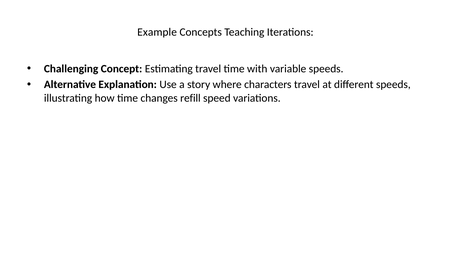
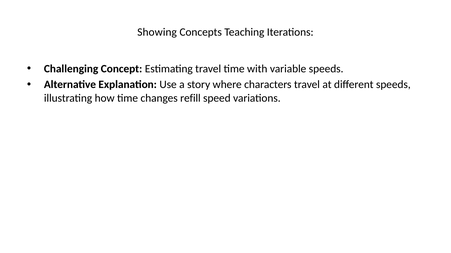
Example: Example -> Showing
